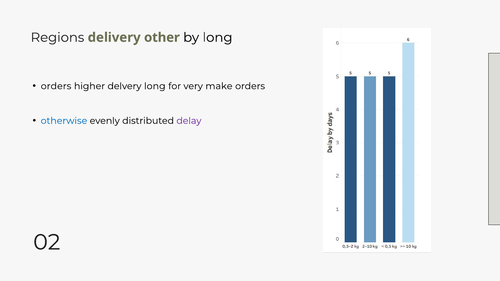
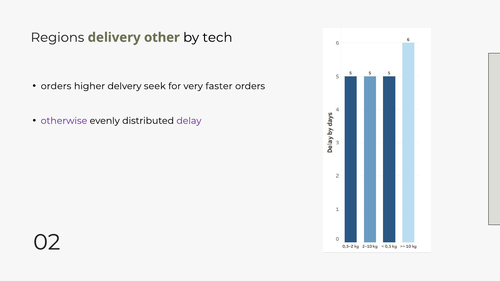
by long: long -> tech
delvery long: long -> seek
make: make -> faster
otherwise colour: blue -> purple
